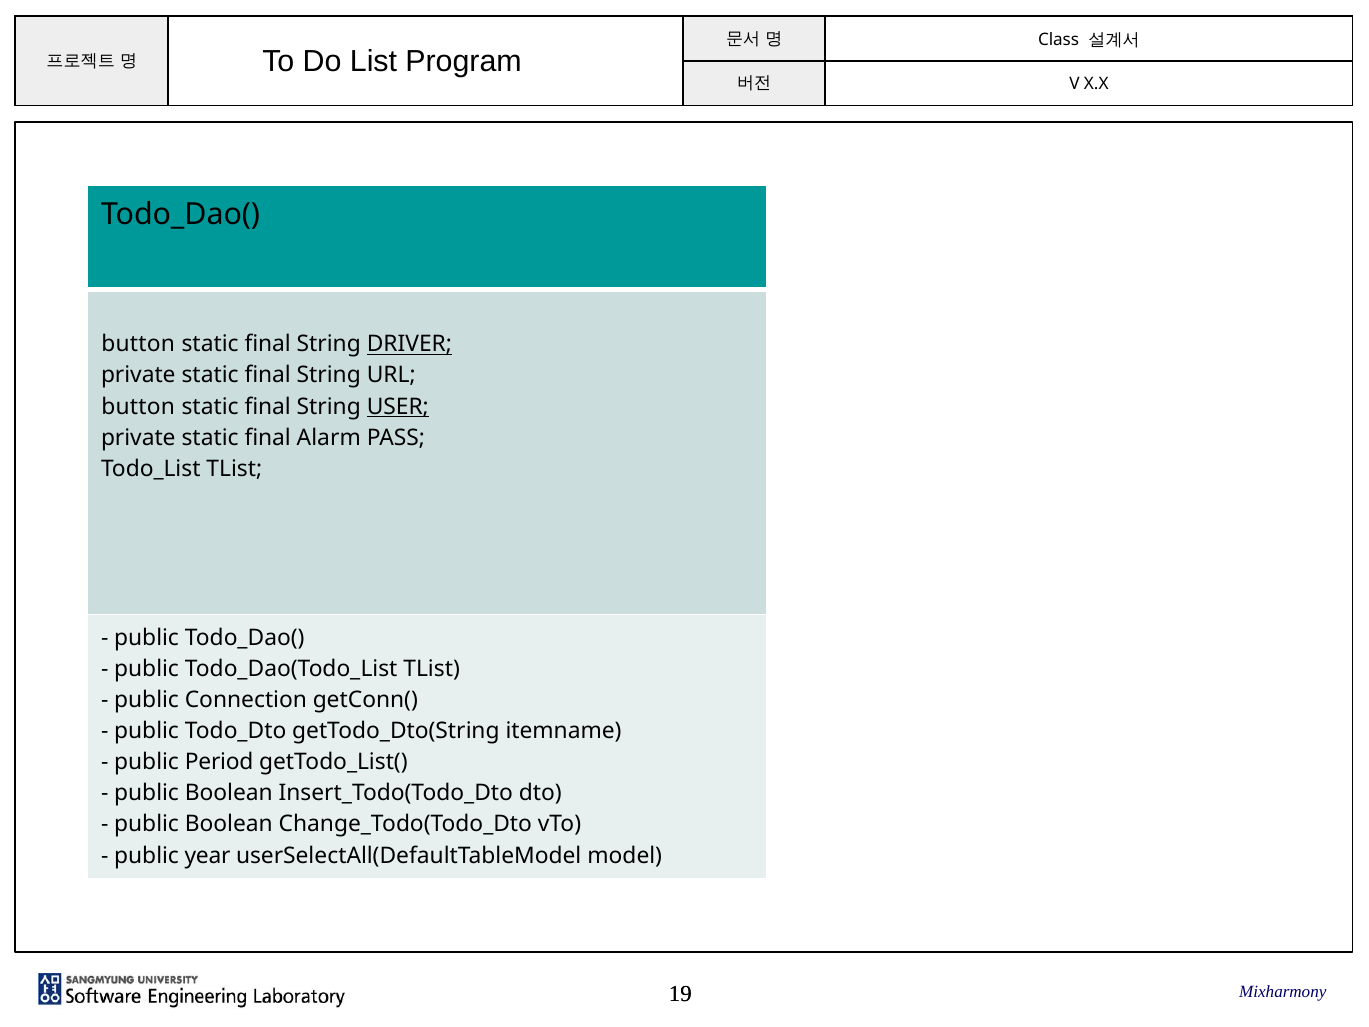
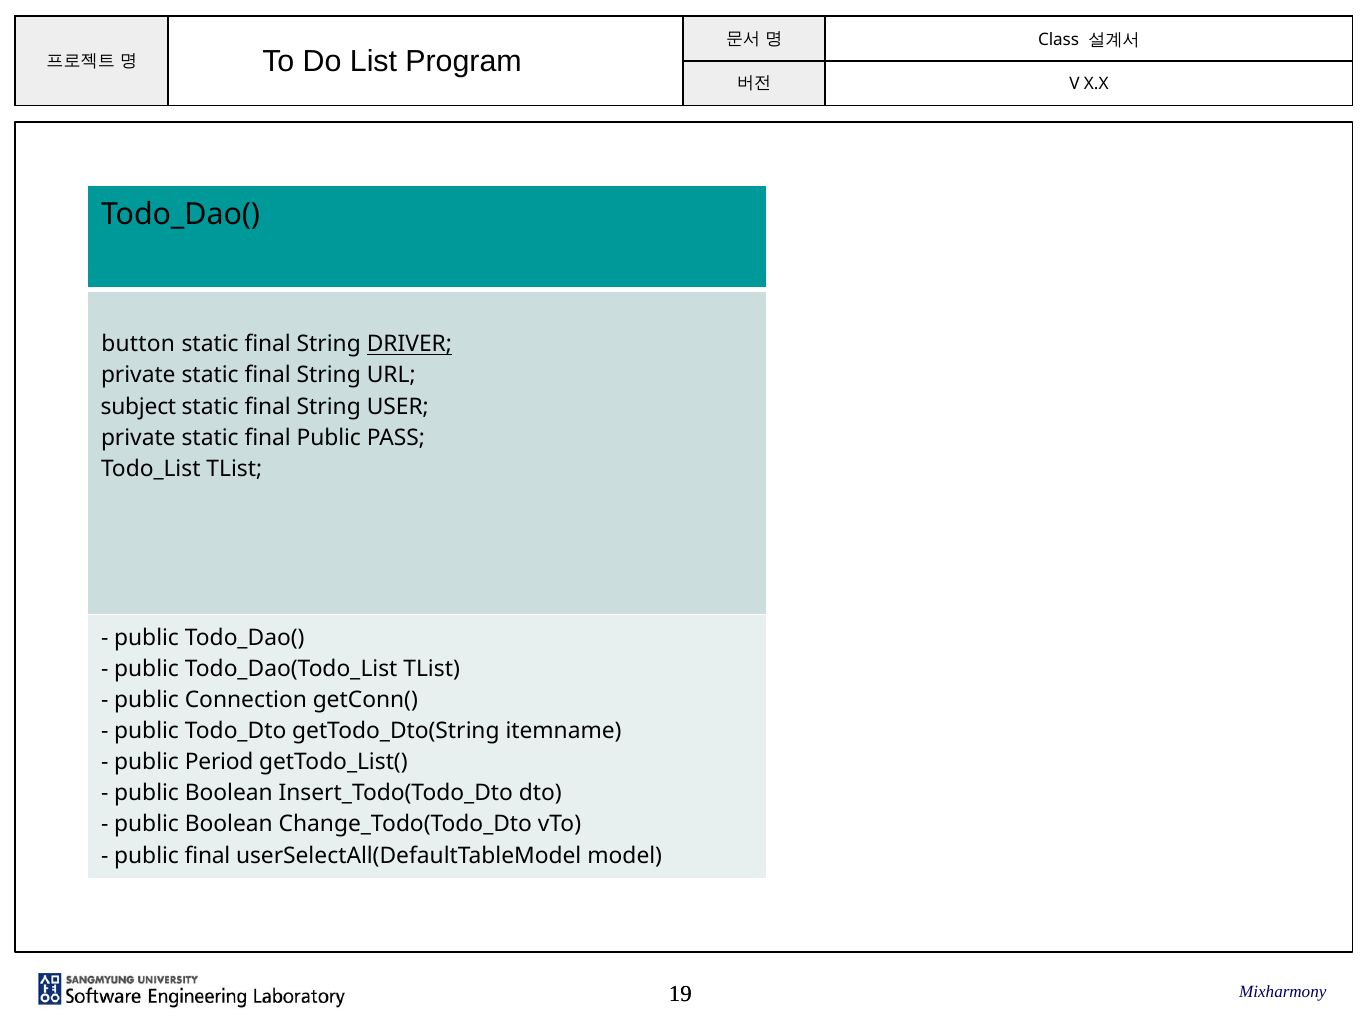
button at (138, 406): button -> subject
USER underline: present -> none
final Alarm: Alarm -> Public
public year: year -> final
